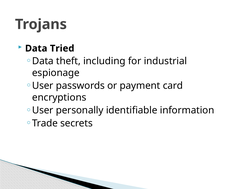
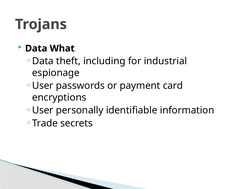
Tried: Tried -> What
